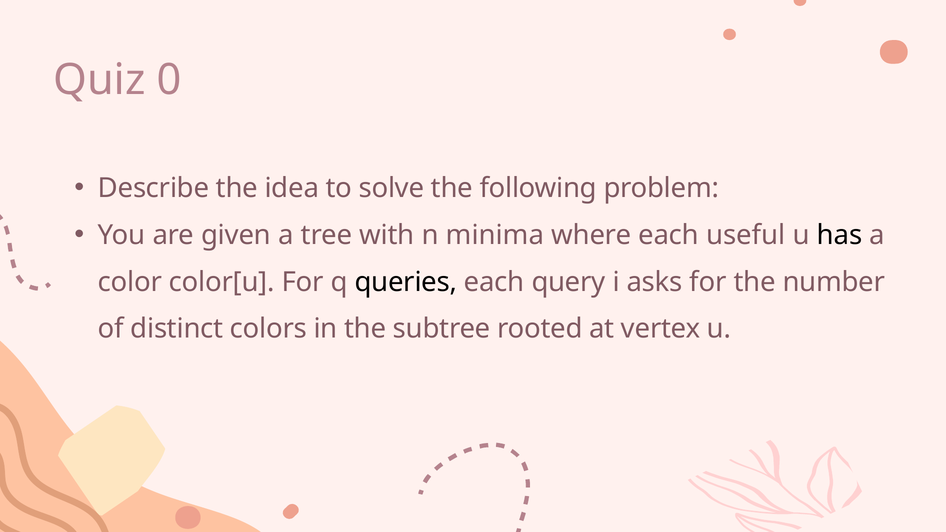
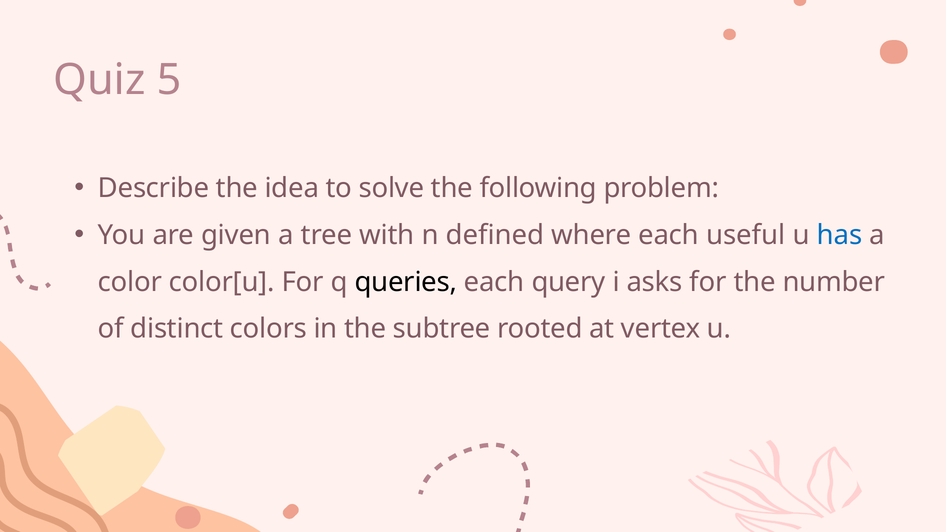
0: 0 -> 5
minima: minima -> defined
has colour: black -> blue
